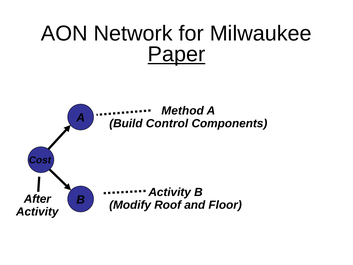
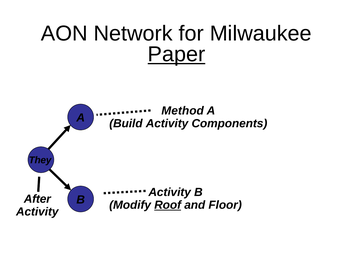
Build Control: Control -> Activity
Cost: Cost -> They
Roof underline: none -> present
